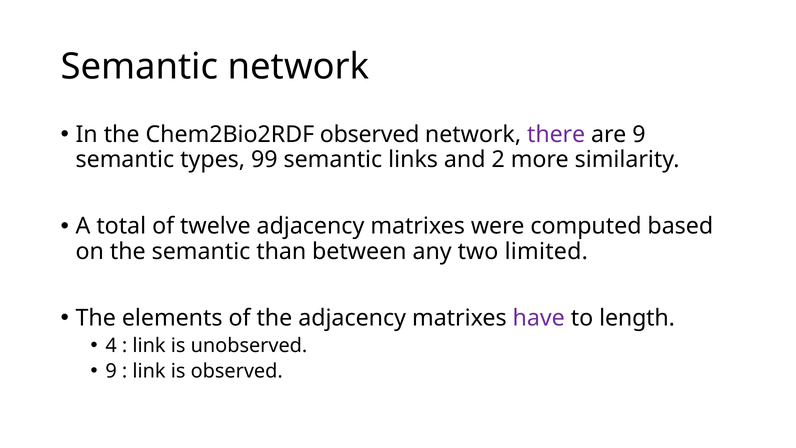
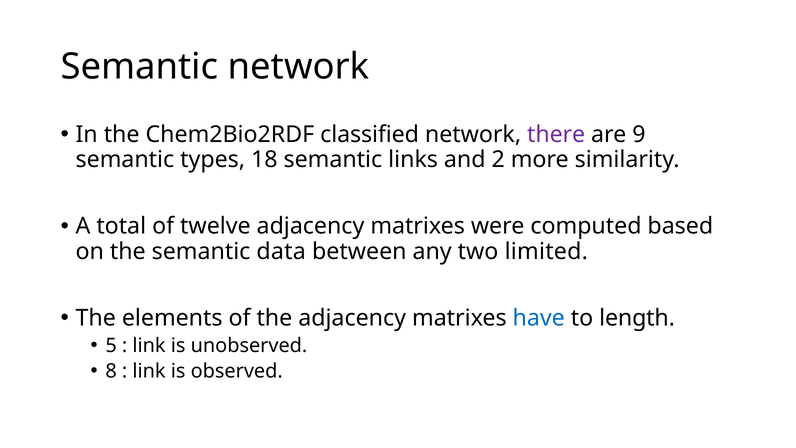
Chem2Bio2RDF observed: observed -> classified
99: 99 -> 18
than: than -> data
have colour: purple -> blue
4: 4 -> 5
9 at (111, 371): 9 -> 8
